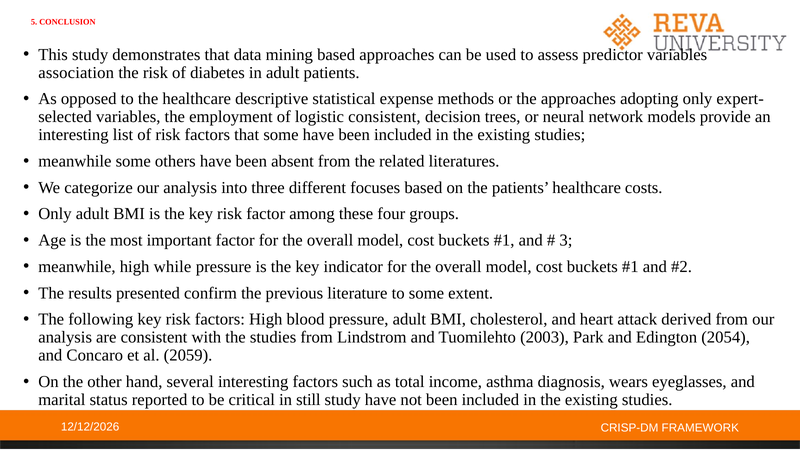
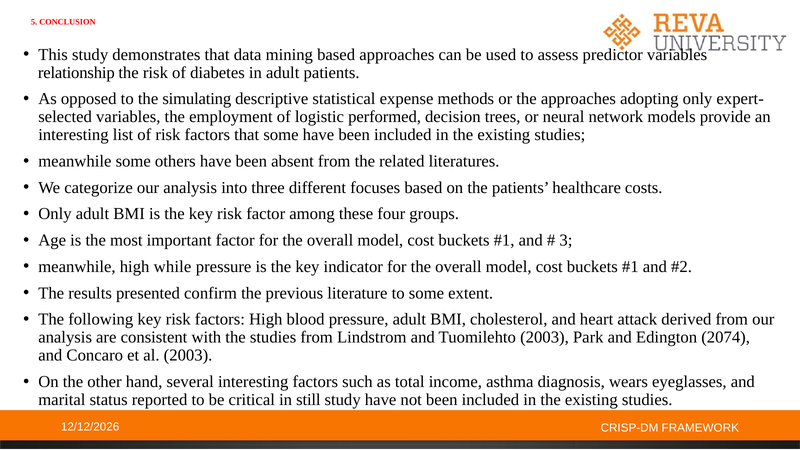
association: association -> relationship
the healthcare: healthcare -> simulating
logistic consistent: consistent -> performed
2054: 2054 -> 2074
al 2059: 2059 -> 2003
